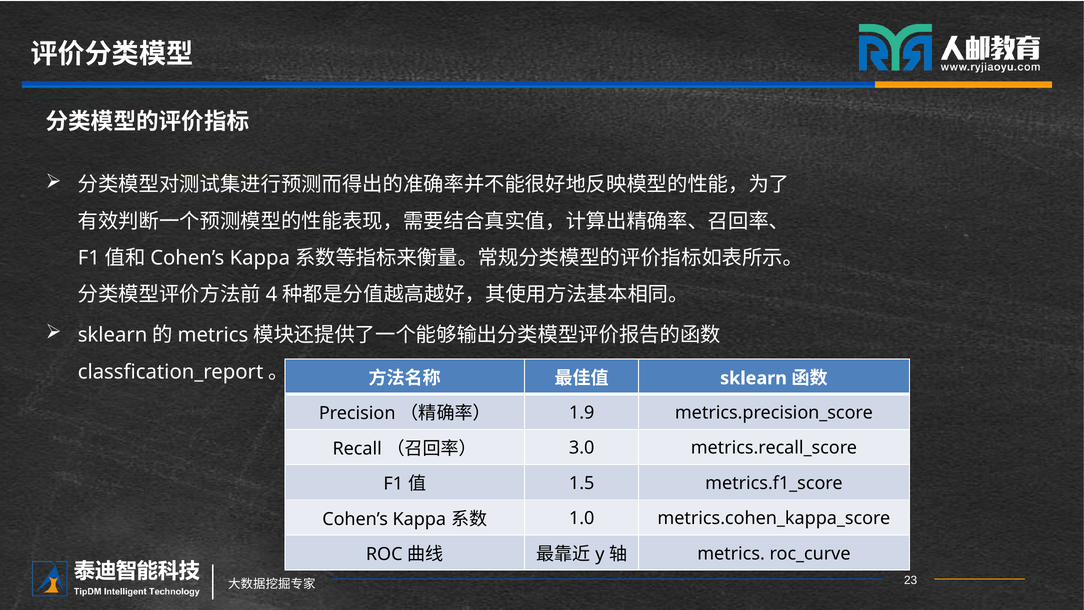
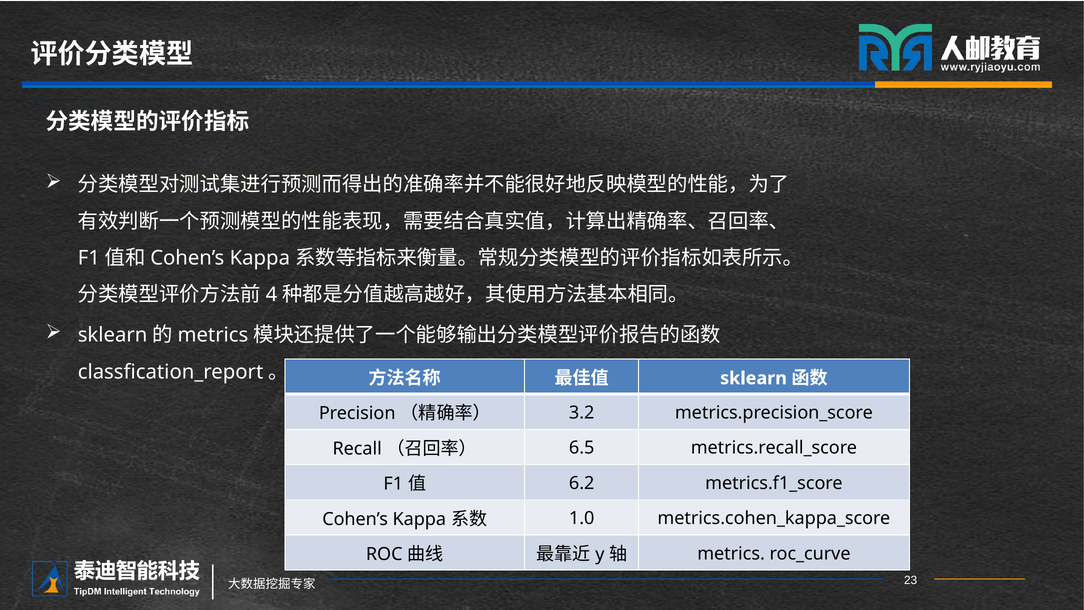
1.9: 1.9 -> 3.2
3.0: 3.0 -> 6.5
1.5: 1.5 -> 6.2
